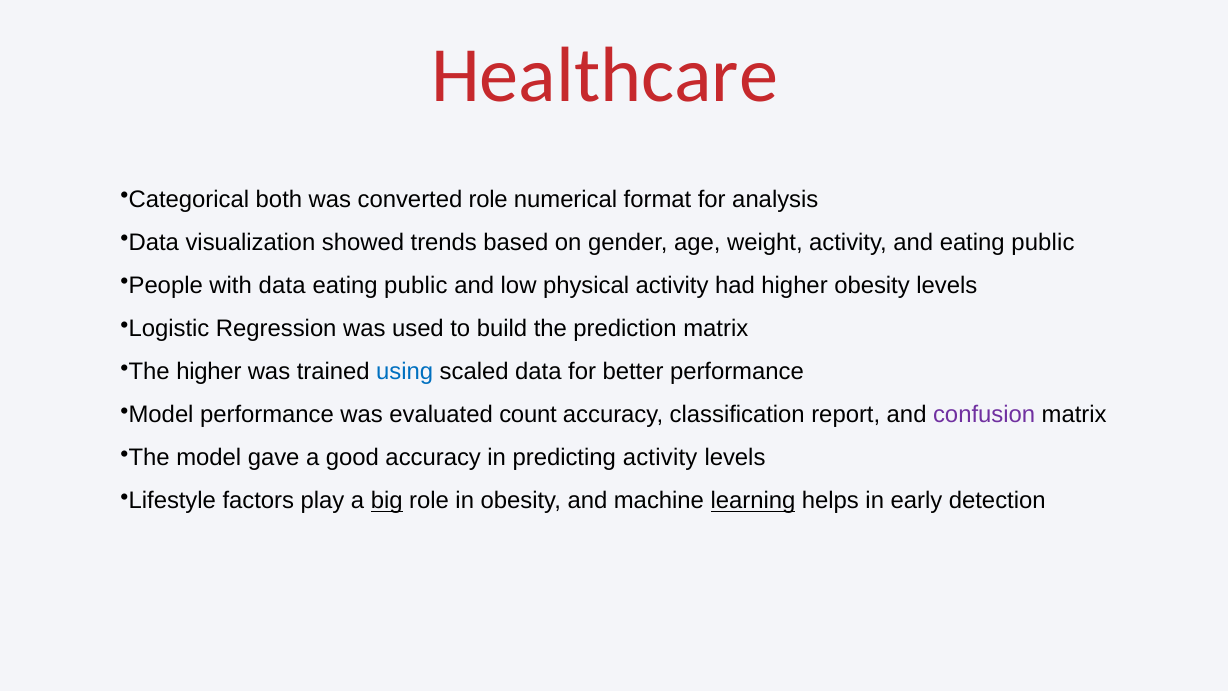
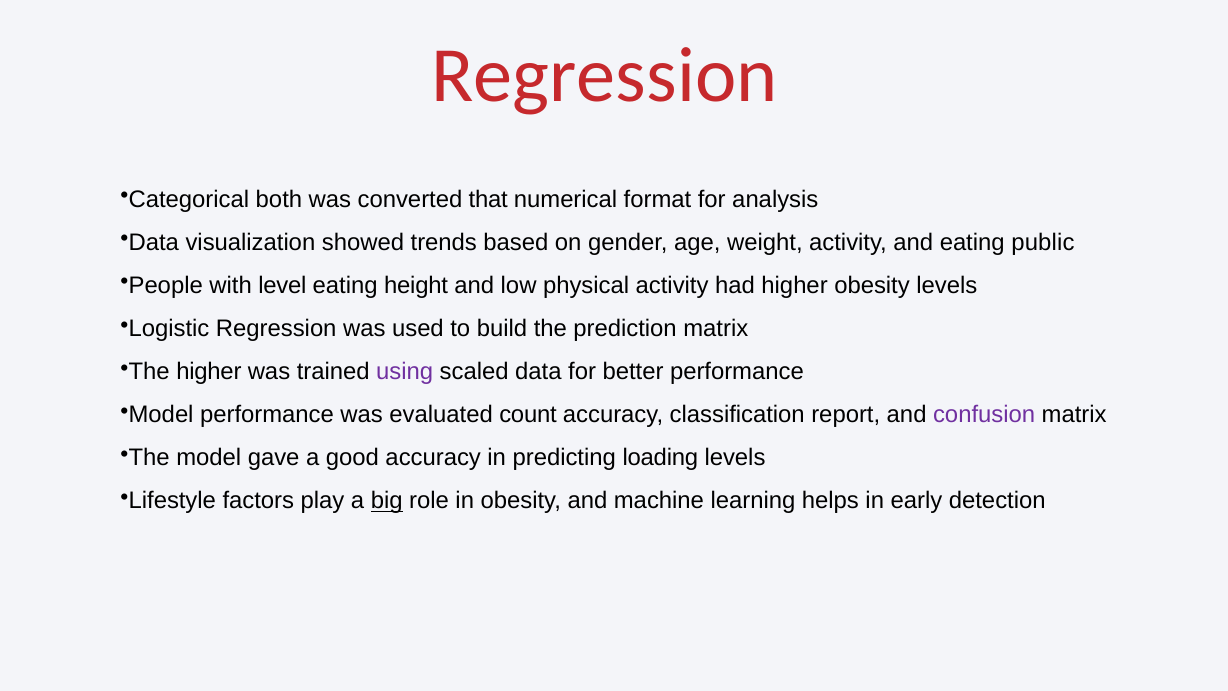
Healthcare at (605, 75): Healthcare -> Regression
converted role: role -> that
with data: data -> level
public at (416, 286): public -> height
using colour: blue -> purple
predicting activity: activity -> loading
learning underline: present -> none
